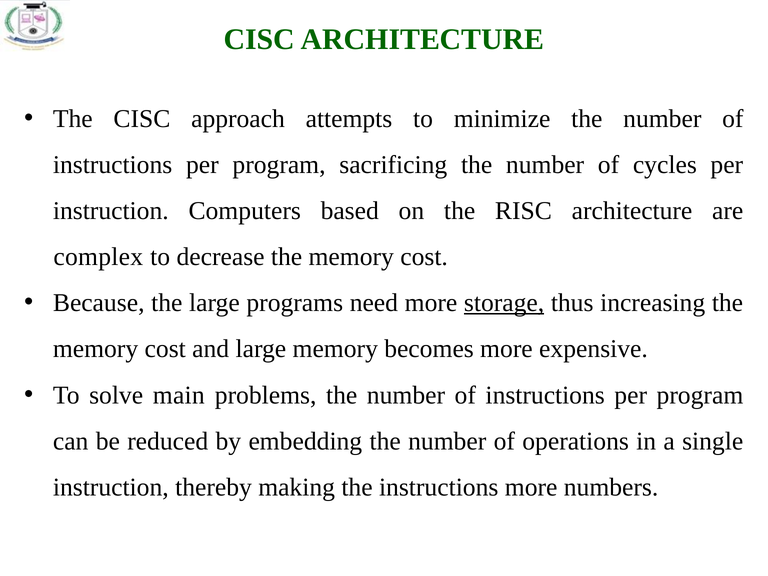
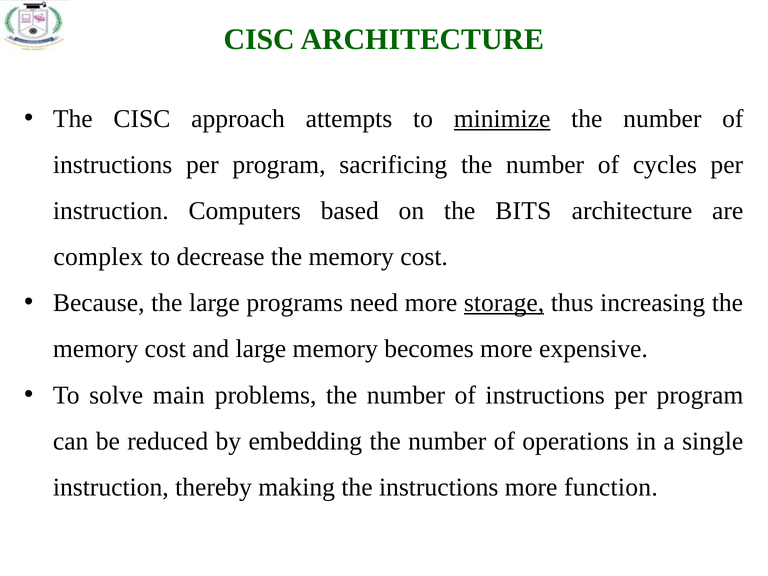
minimize underline: none -> present
RISC: RISC -> BITS
numbers: numbers -> function
